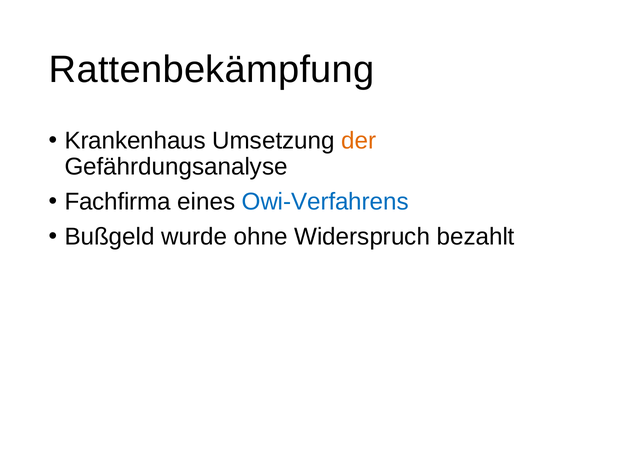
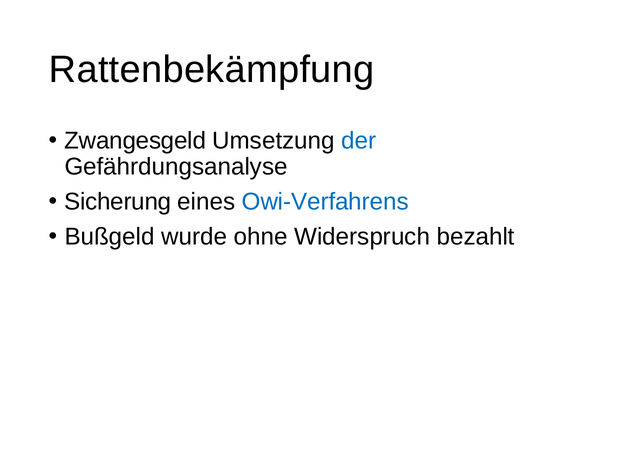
Krankenhaus: Krankenhaus -> Zwangesgeld
der colour: orange -> blue
Fachfirma: Fachfirma -> Sicherung
